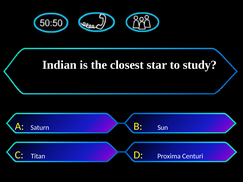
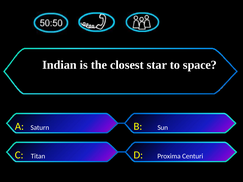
study: study -> space
